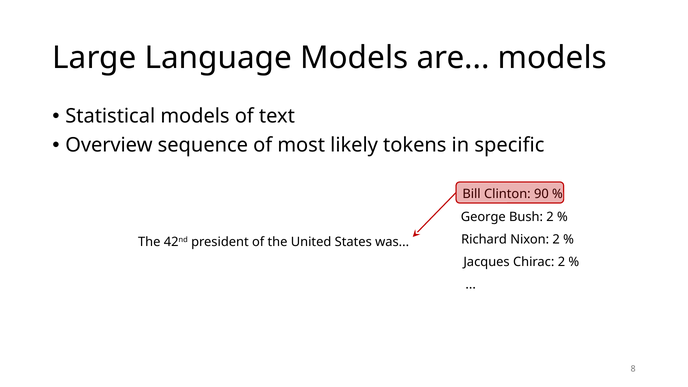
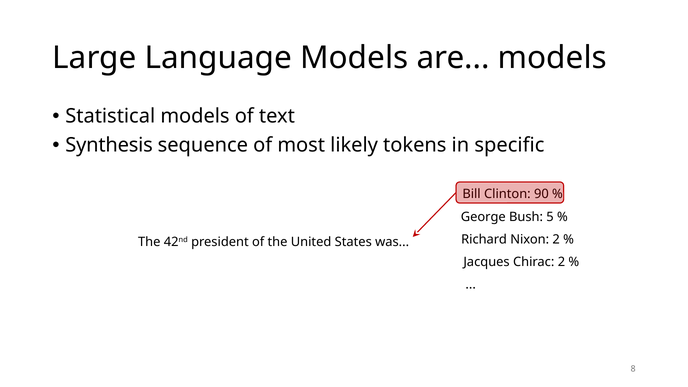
Overview: Overview -> Synthesis
Bush 2: 2 -> 5
